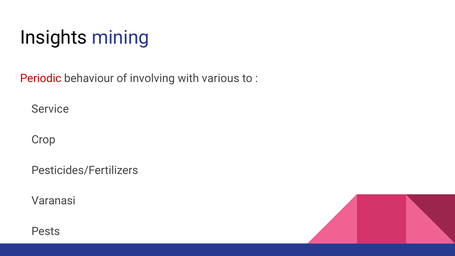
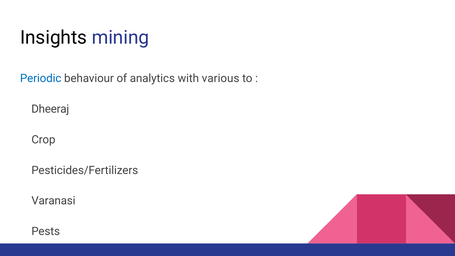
Periodic colour: red -> blue
involving: involving -> analytics
Service: Service -> Dheeraj
